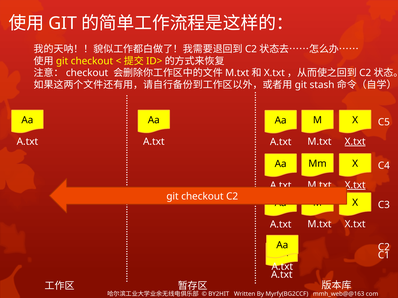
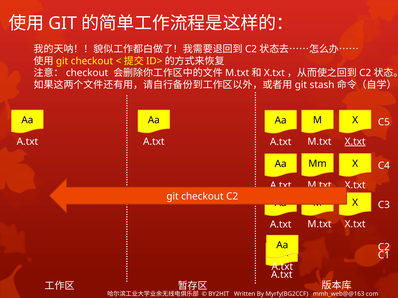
X.txt at (355, 185) underline: present -> none
